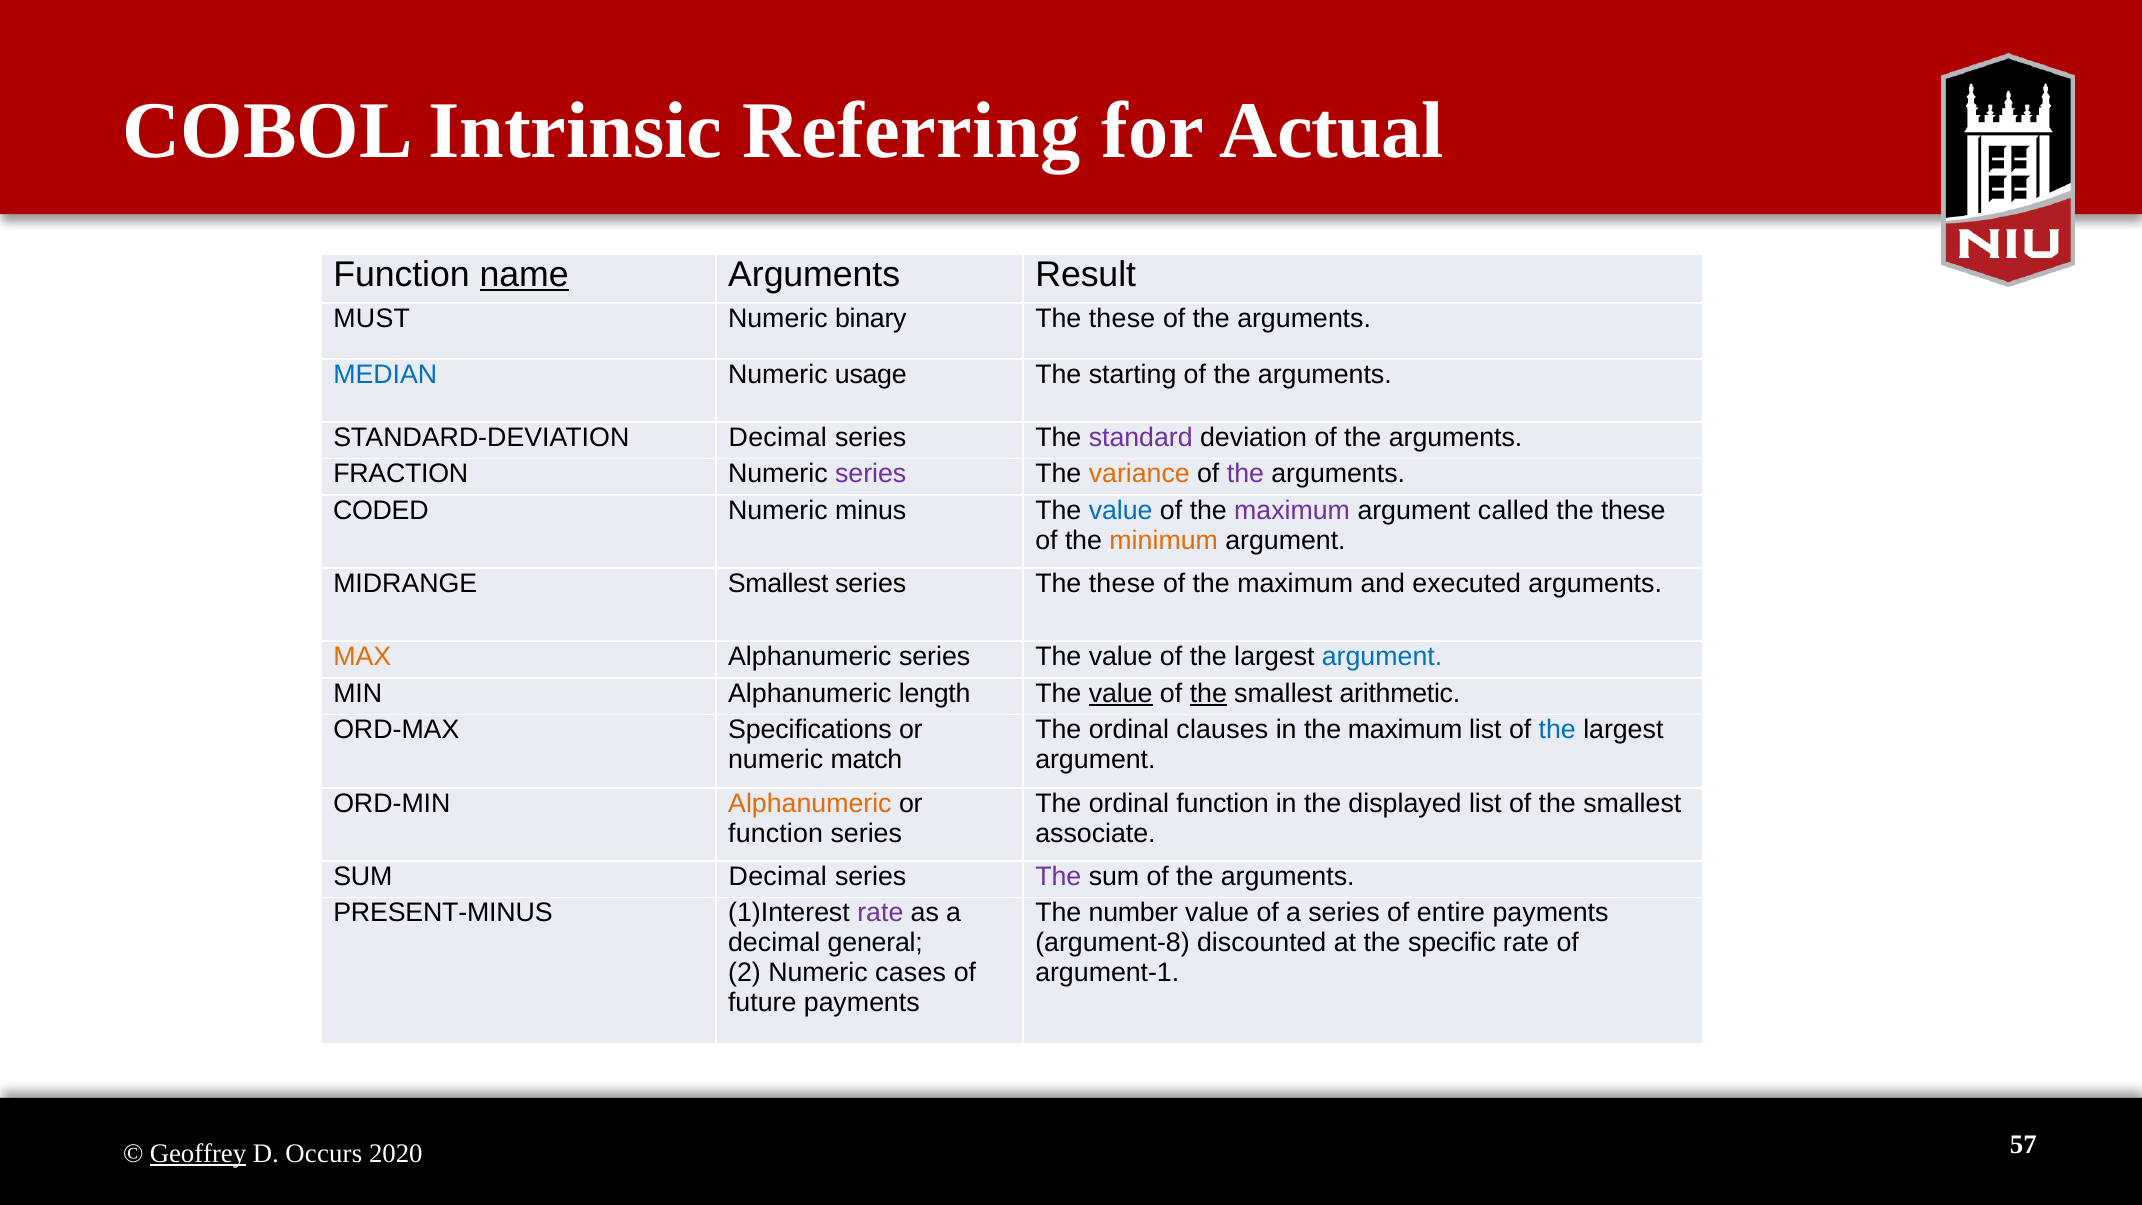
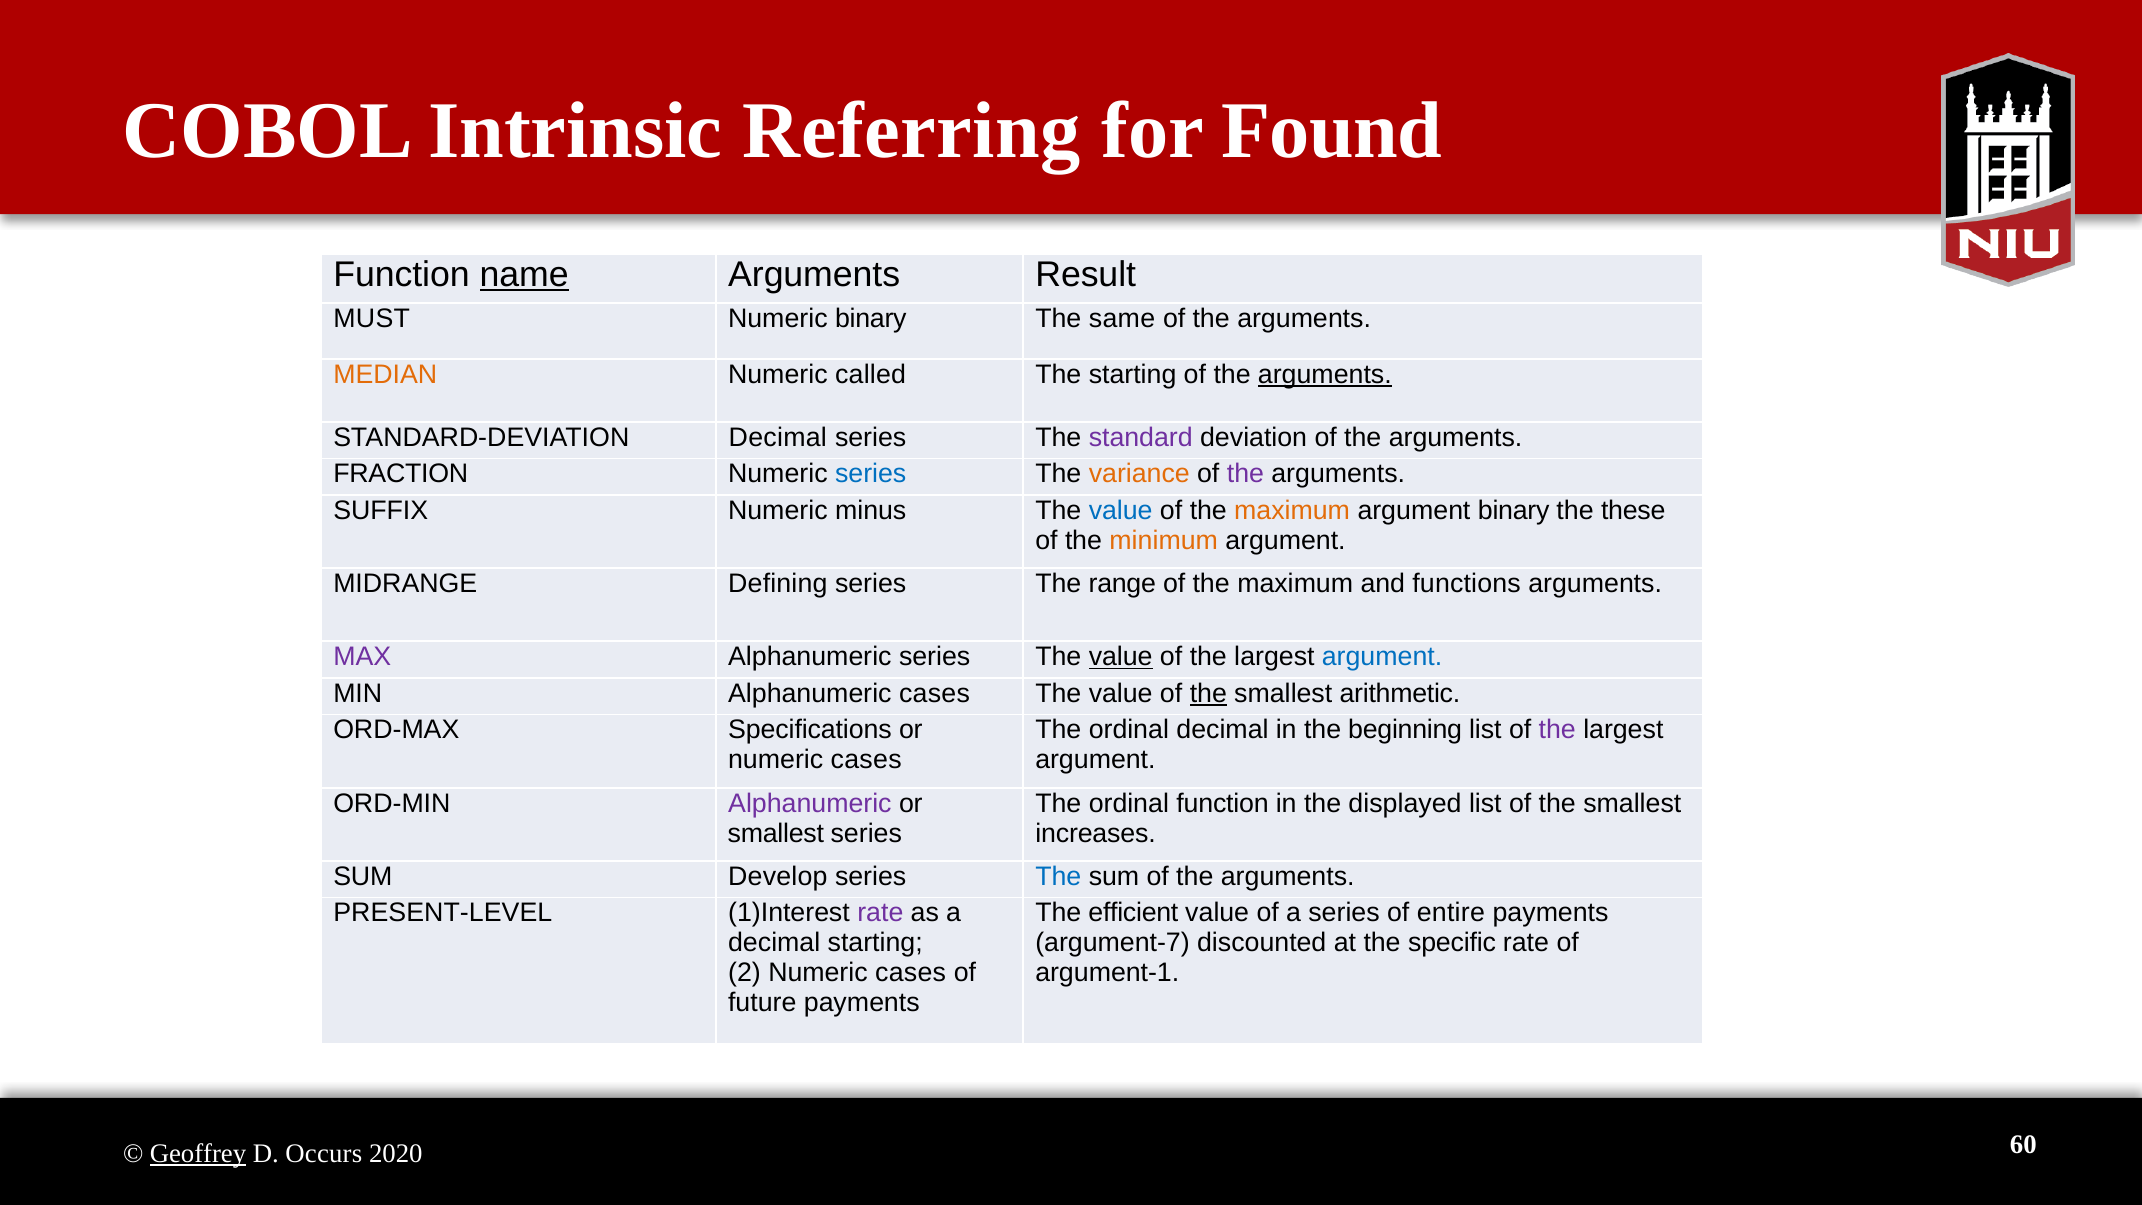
Actual: Actual -> Found
these at (1122, 319): these -> same
MEDIAN colour: blue -> orange
usage: usage -> called
arguments at (1325, 375) underline: none -> present
series at (871, 474) colour: purple -> blue
CODED: CODED -> SUFFIX
maximum at (1292, 510) colour: purple -> orange
argument called: called -> binary
MIDRANGE Smallest: Smallest -> Defining
series The these: these -> range
executed: executed -> functions
MAX colour: orange -> purple
value at (1121, 657) underline: none -> present
Alphanumeric length: length -> cases
value at (1121, 693) underline: present -> none
ordinal clauses: clauses -> decimal
in the maximum: maximum -> beginning
the at (1557, 730) colour: blue -> purple
match at (866, 760): match -> cases
Alphanumeric at (810, 803) colour: orange -> purple
function at (776, 833): function -> smallest
associate: associate -> increases
SUM Decimal: Decimal -> Develop
The at (1058, 876) colour: purple -> blue
PRESENT-MINUS: PRESENT-MINUS -> PRESENT-LEVEL
number: number -> efficient
decimal general: general -> starting
argument-8: argument-8 -> argument-7
57: 57 -> 60
